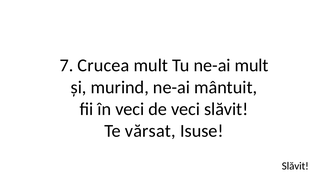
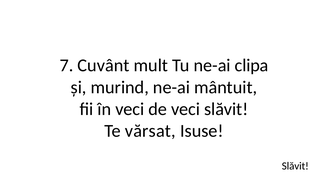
Crucea: Crucea -> Cuvânt
ne-ai mult: mult -> clipa
